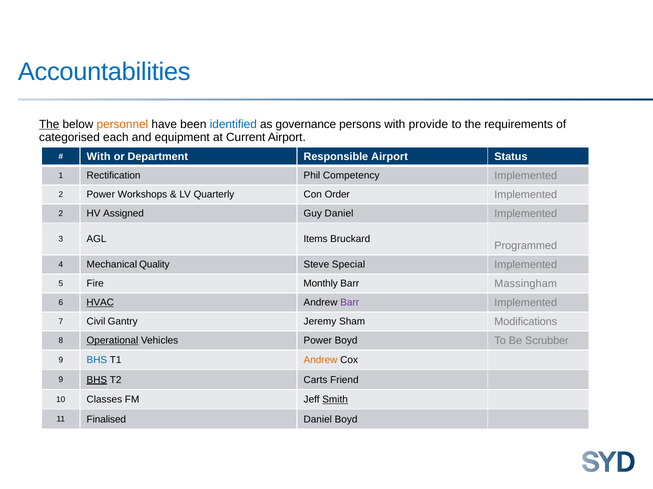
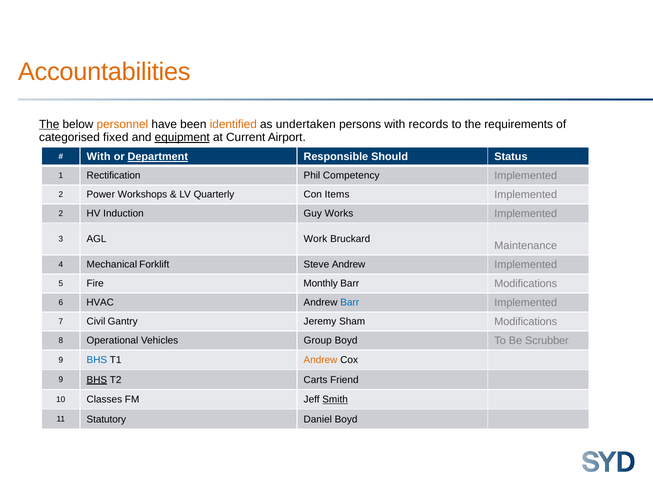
Accountabilities colour: blue -> orange
identified colour: blue -> orange
governance: governance -> undertaken
provide: provide -> records
each: each -> fixed
equipment underline: none -> present
Department underline: none -> present
Responsible Airport: Airport -> Should
Order: Order -> Items
Assigned: Assigned -> Induction
Guy Daniel: Daniel -> Works
Items: Items -> Work
Programmed: Programmed -> Maintenance
Quality: Quality -> Forklift
Steve Special: Special -> Andrew
Barr Massingham: Massingham -> Modifications
HVAC underline: present -> none
Barr at (350, 303) colour: purple -> blue
Operational underline: present -> none
Vehicles Power: Power -> Group
Finalised: Finalised -> Statutory
